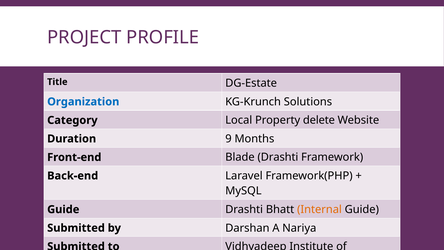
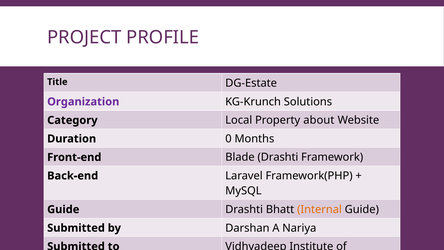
Organization colour: blue -> purple
delete: delete -> about
9: 9 -> 0
